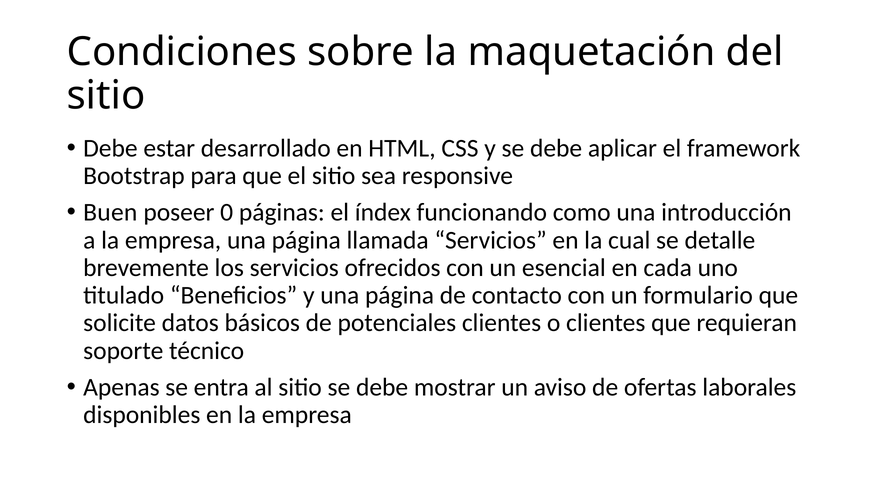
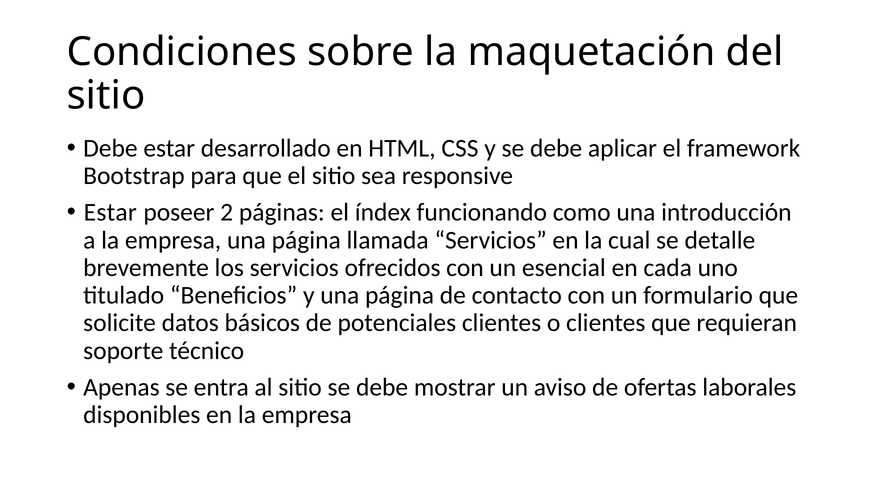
Buen at (110, 212): Buen -> Estar
0: 0 -> 2
